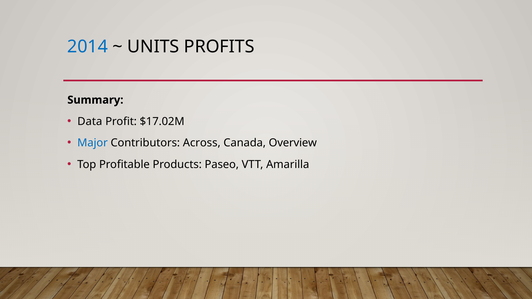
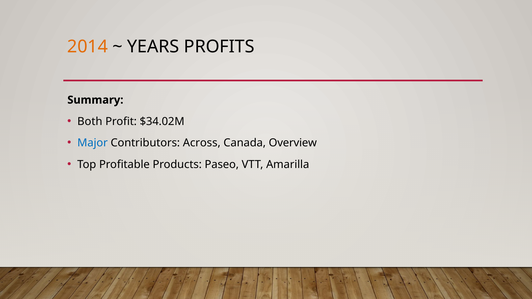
2014 colour: blue -> orange
UNITS: UNITS -> YEARS
Data: Data -> Both
$17.02M: $17.02M -> $34.02M
